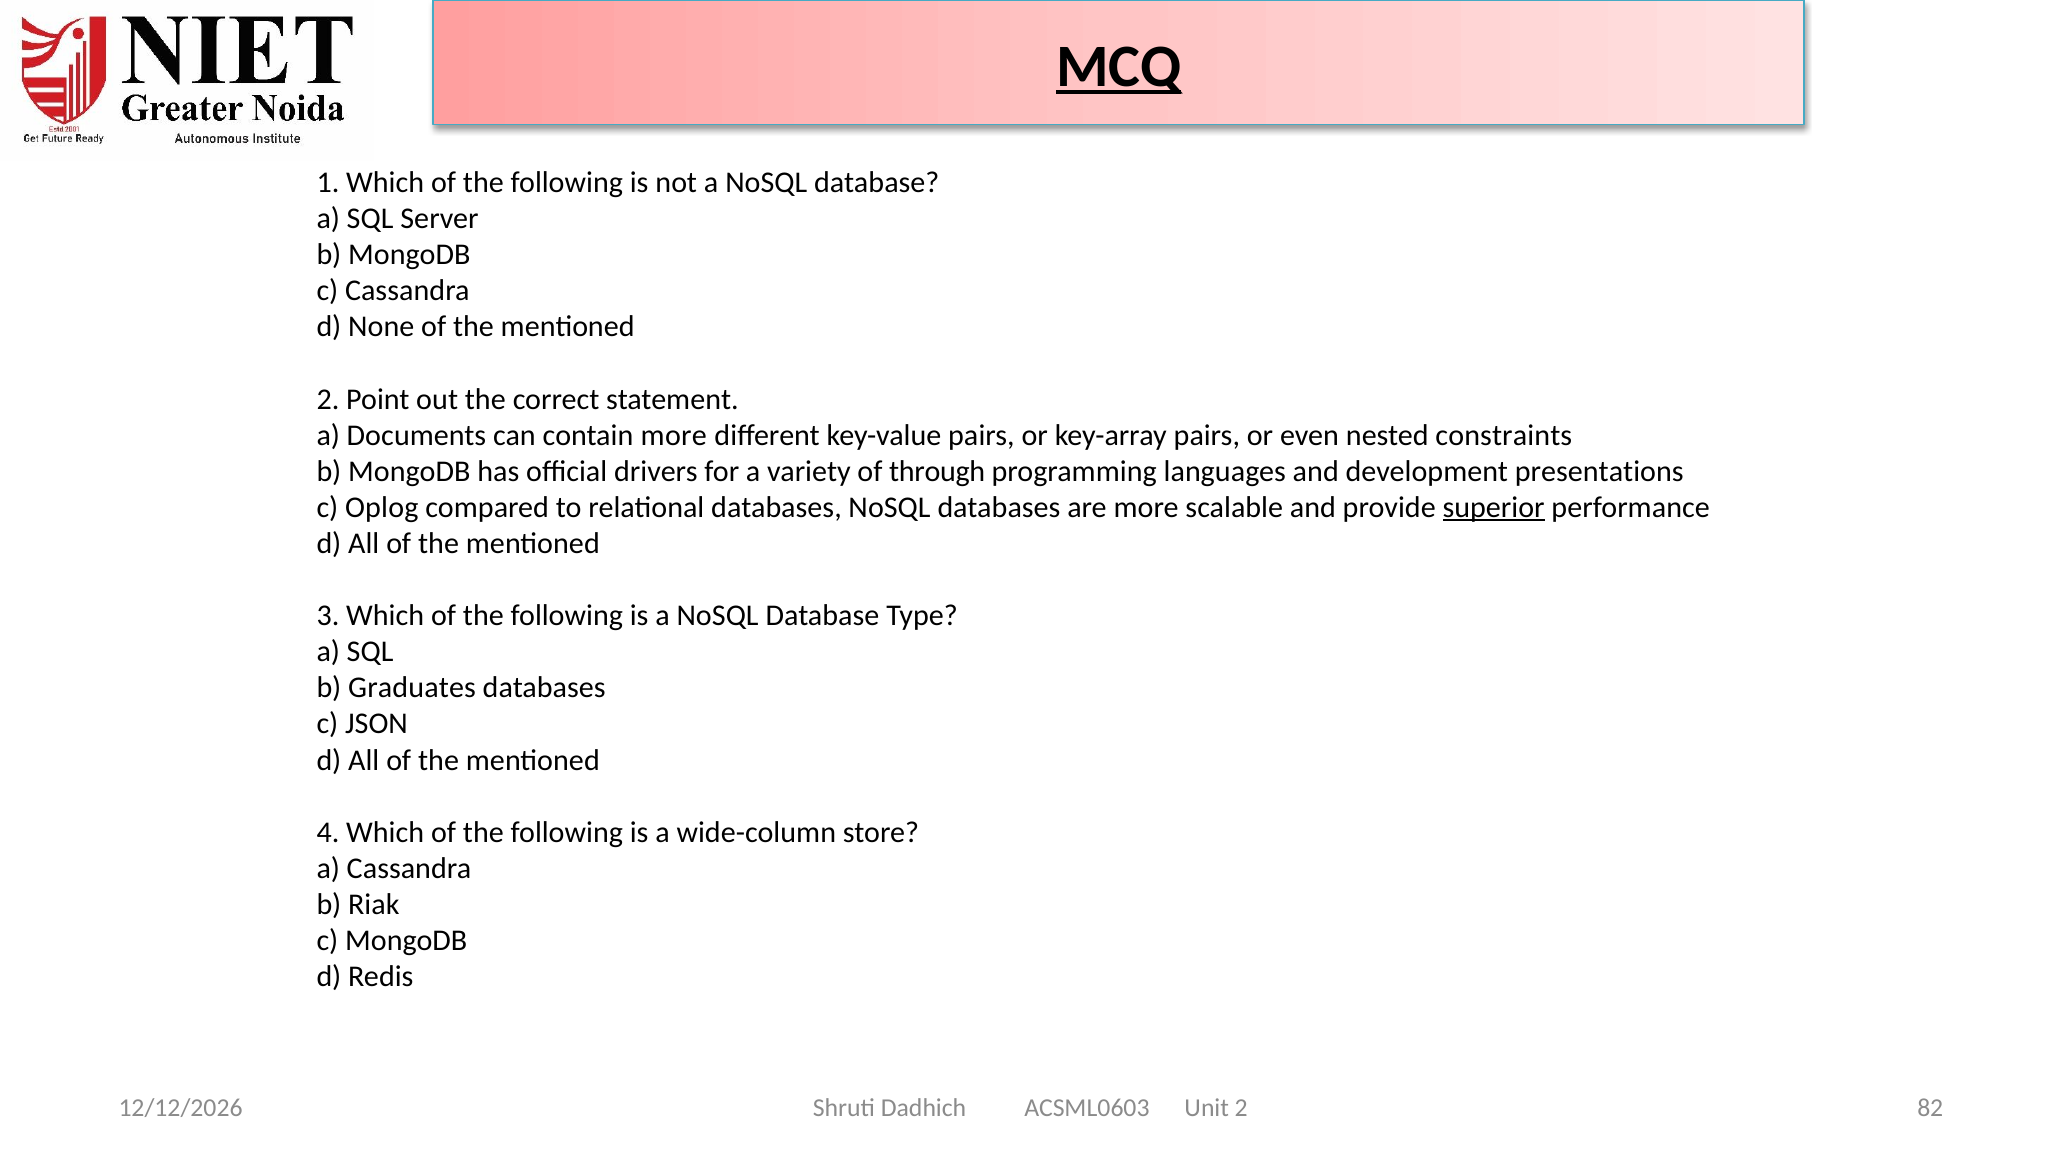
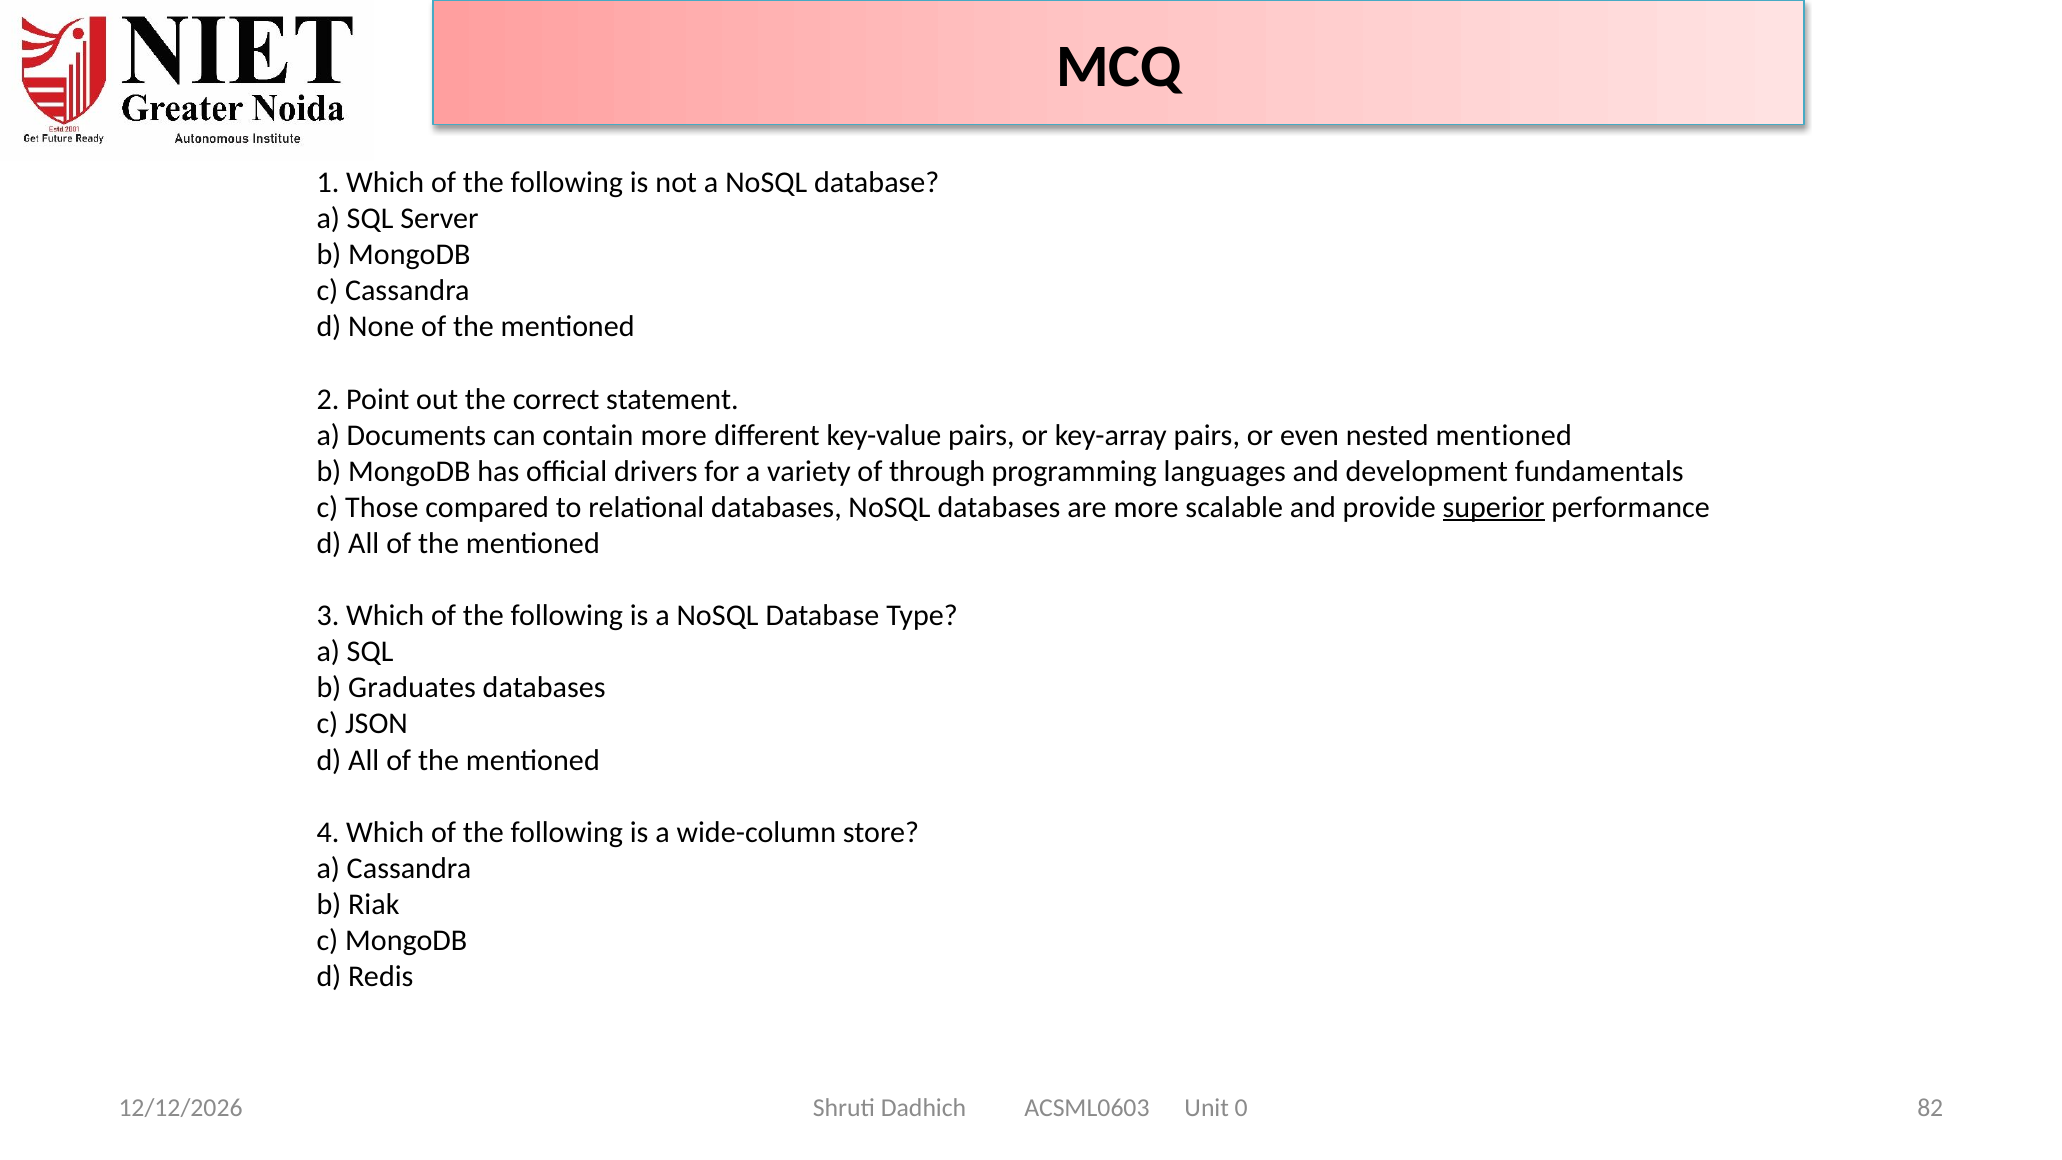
MCQ underline: present -> none
nested constraints: constraints -> mentioned
presentations: presentations -> fundamentals
Oplog: Oplog -> Those
Unit 2: 2 -> 0
